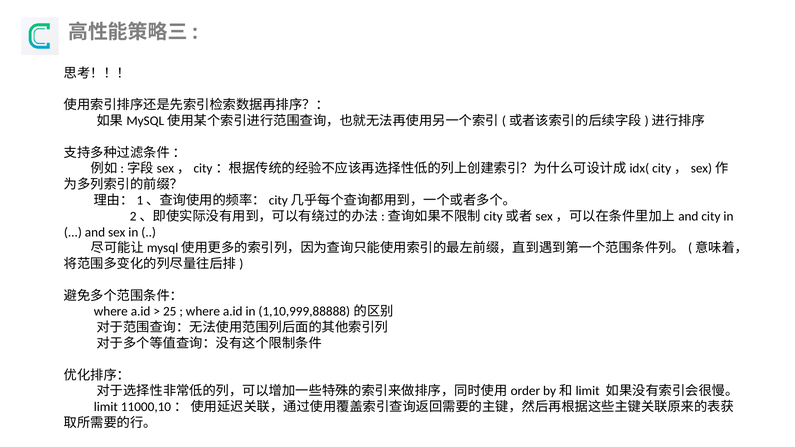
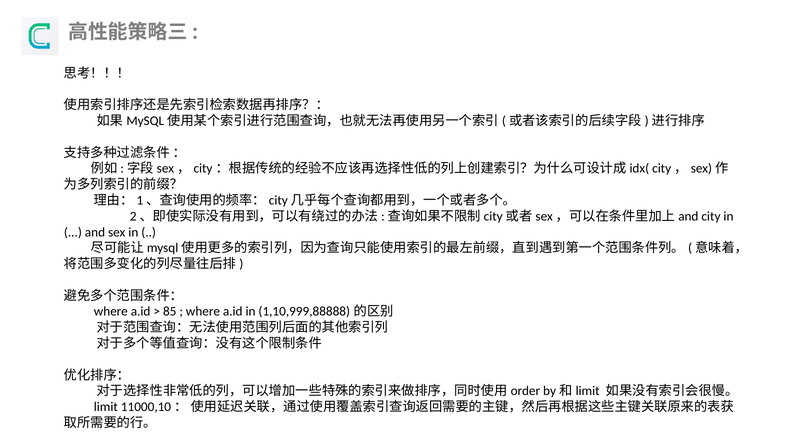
25: 25 -> 85
